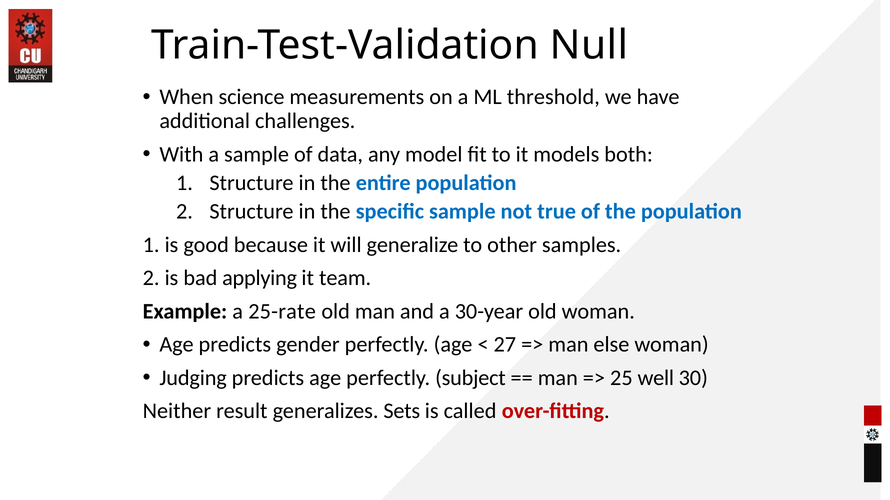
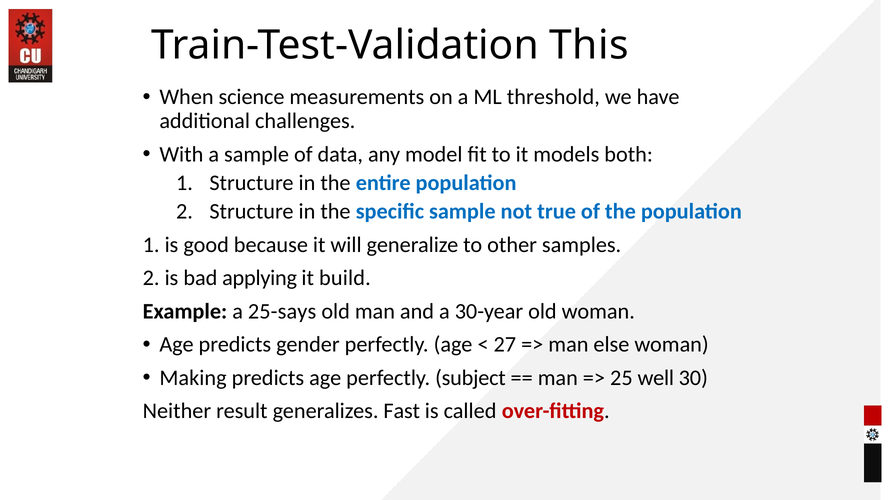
Null: Null -> This
team: team -> build
25-rate: 25-rate -> 25-says
Judging: Judging -> Making
Sets: Sets -> Fast
